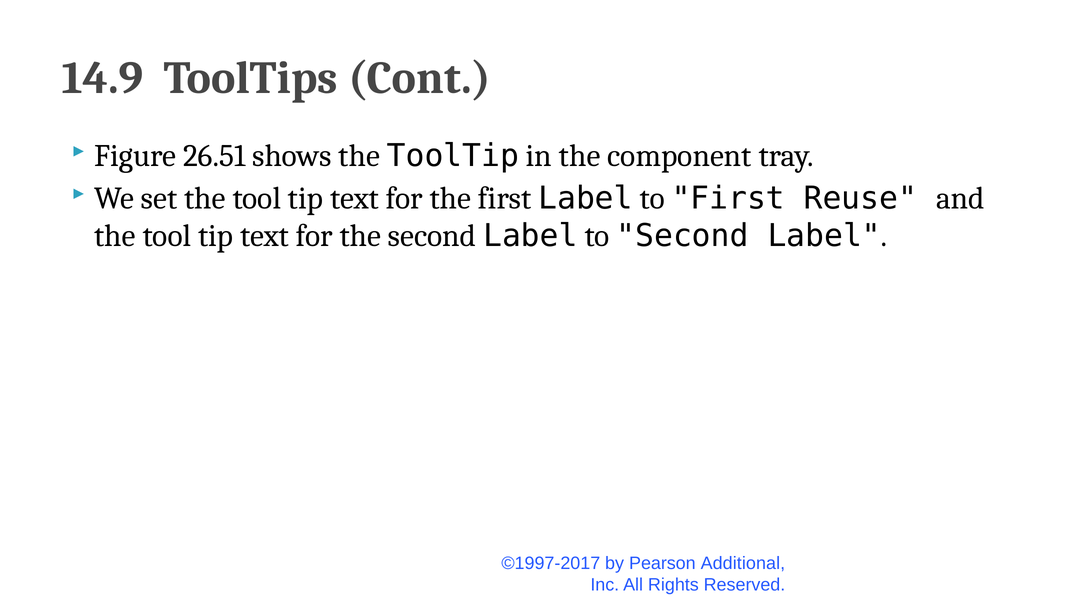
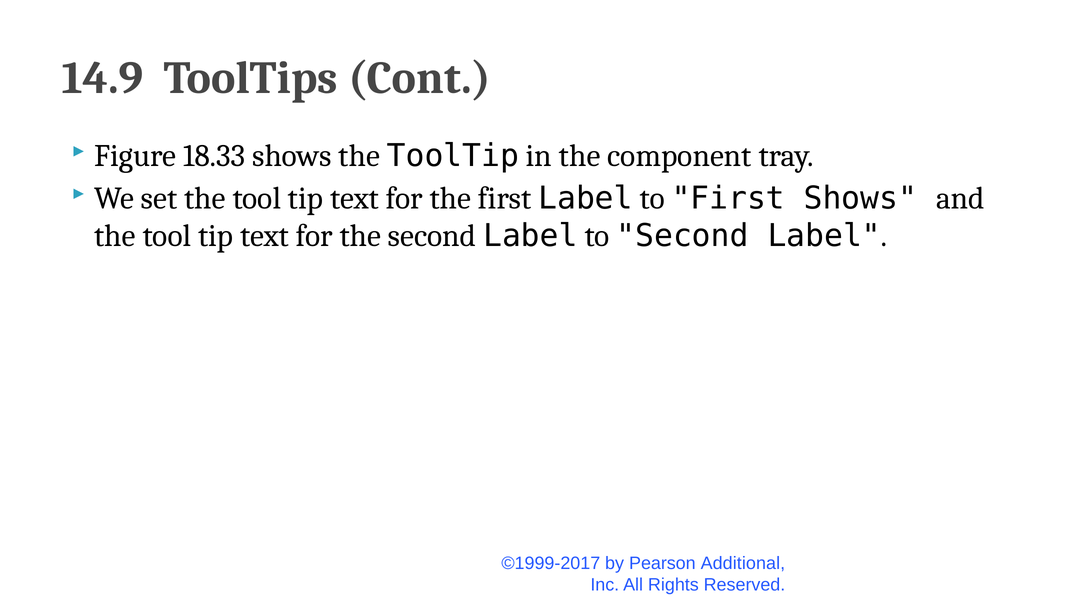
26.51: 26.51 -> 18.33
First Reuse: Reuse -> Shows
©1997-2017: ©1997-2017 -> ©1999-2017
